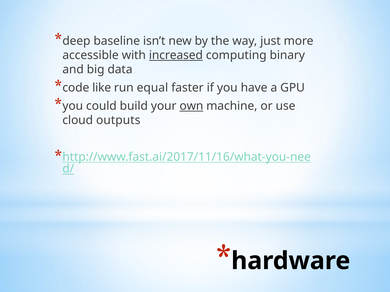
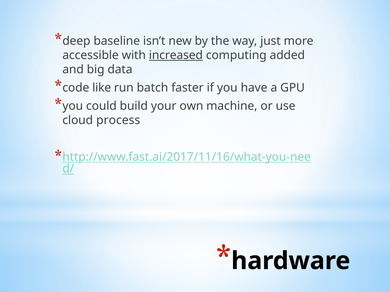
binary: binary -> added
equal: equal -> batch
own underline: present -> none
outputs: outputs -> process
